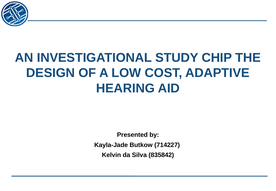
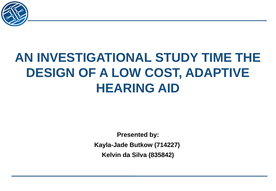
CHIP: CHIP -> TIME
